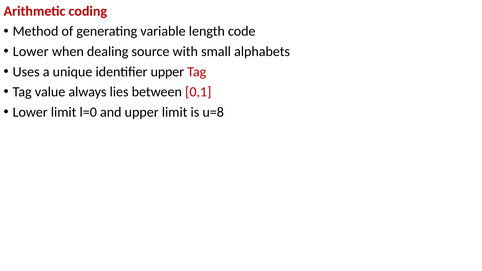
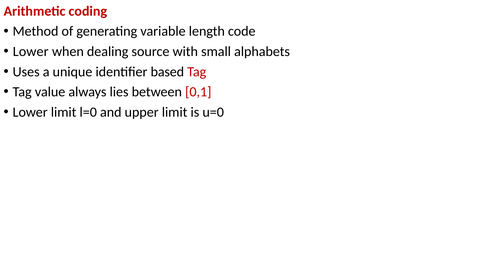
identifier upper: upper -> based
u=8: u=8 -> u=0
